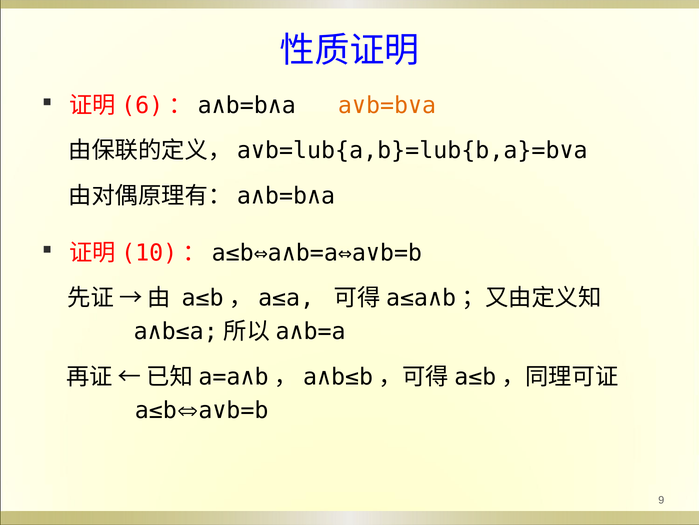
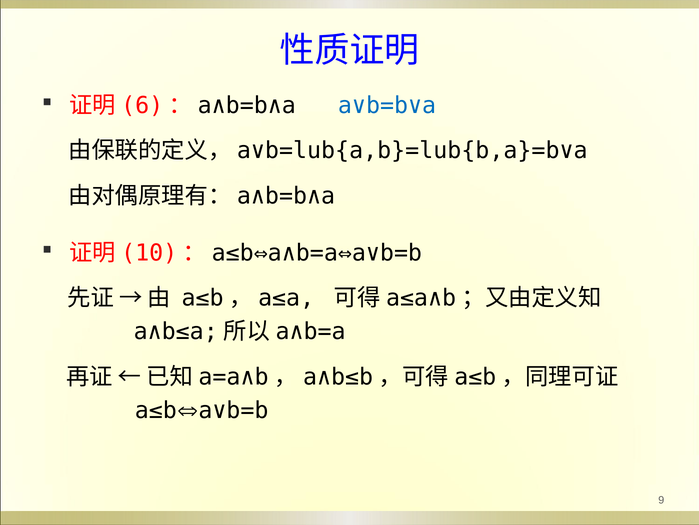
a∨b=b∨a colour: orange -> blue
